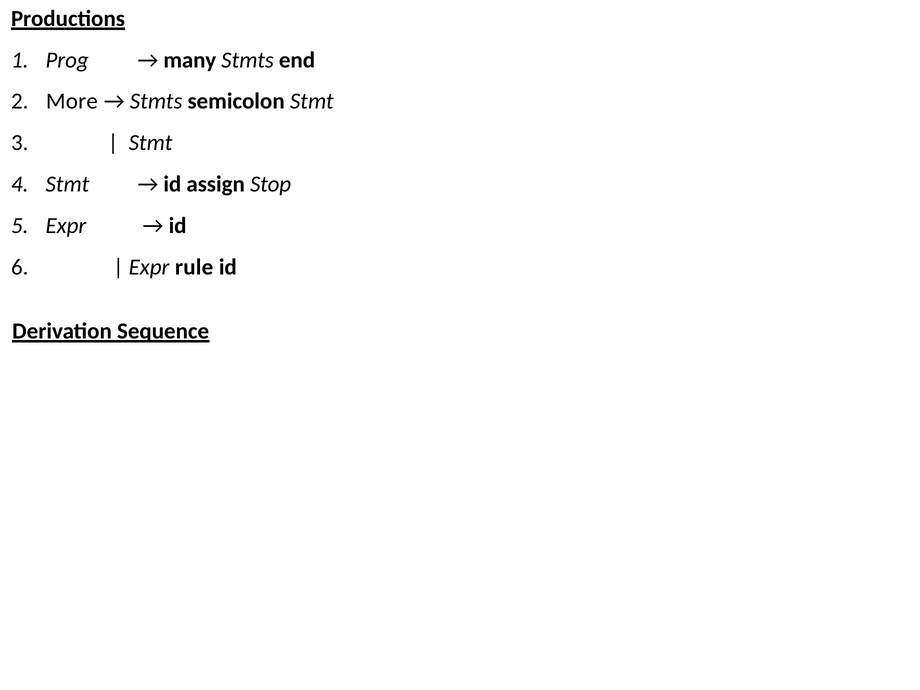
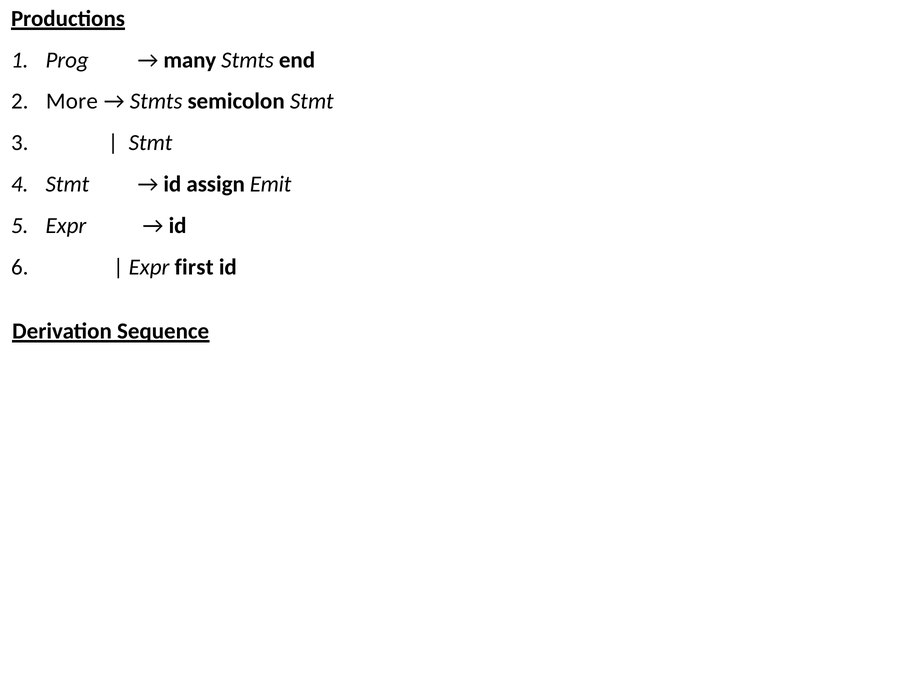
Stop: Stop -> Emit
rule: rule -> first
